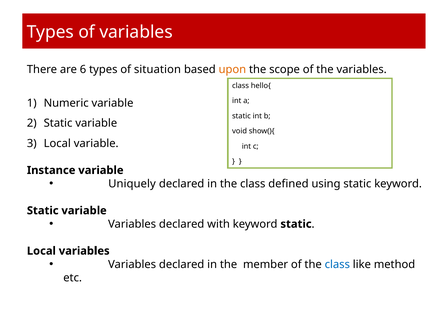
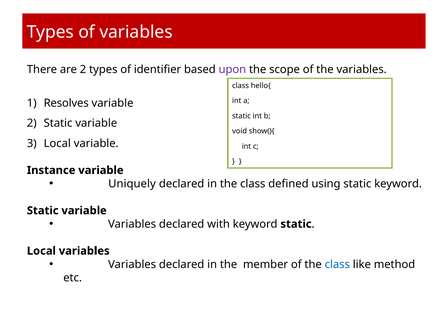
are 6: 6 -> 2
situation: situation -> identifier
upon colour: orange -> purple
Numeric: Numeric -> Resolves
